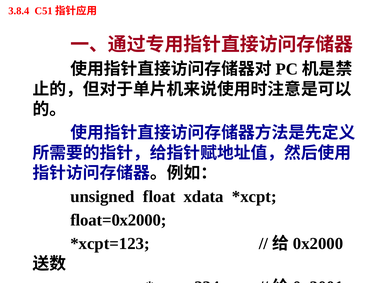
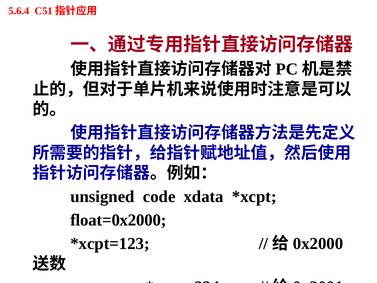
3.8.4: 3.8.4 -> 5.6.4
float: float -> code
